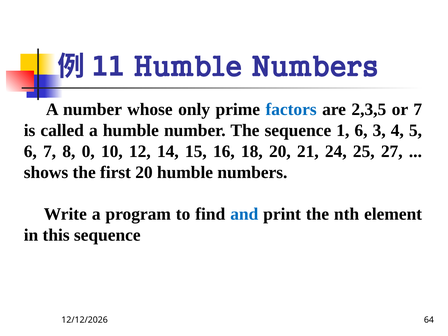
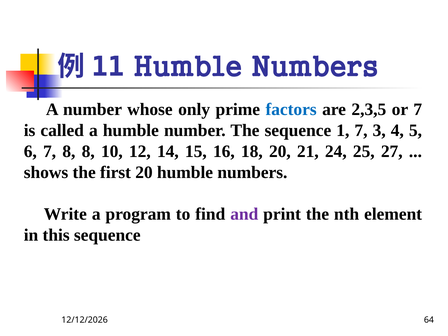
1 6: 6 -> 7
8 0: 0 -> 8
and colour: blue -> purple
